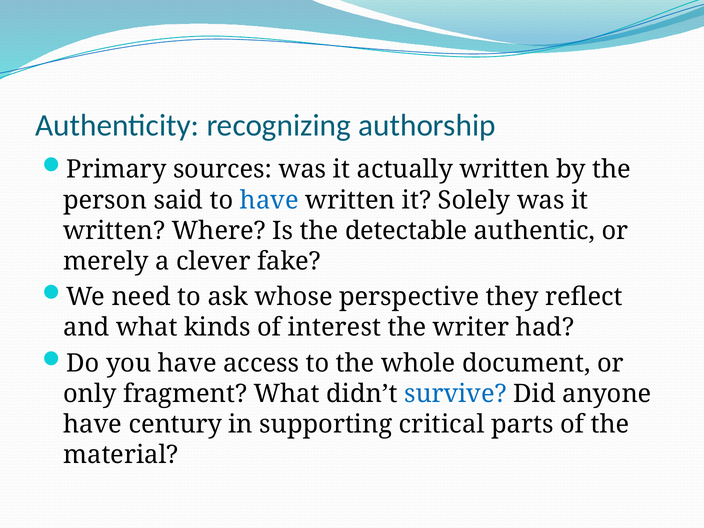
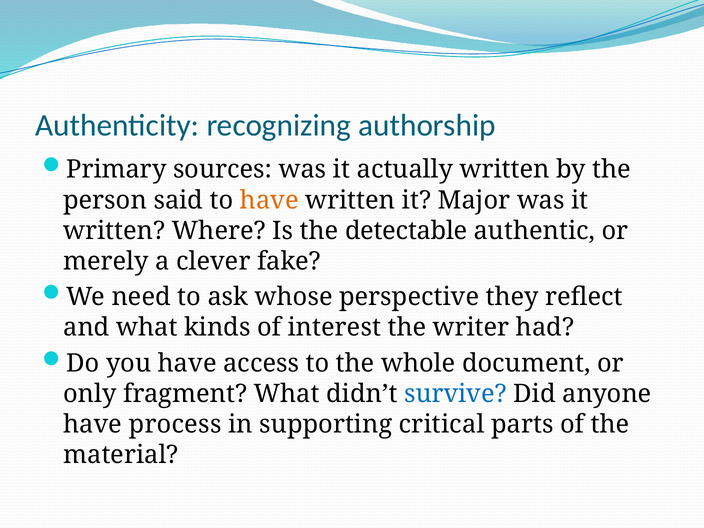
have at (269, 200) colour: blue -> orange
Solely: Solely -> Major
century: century -> process
